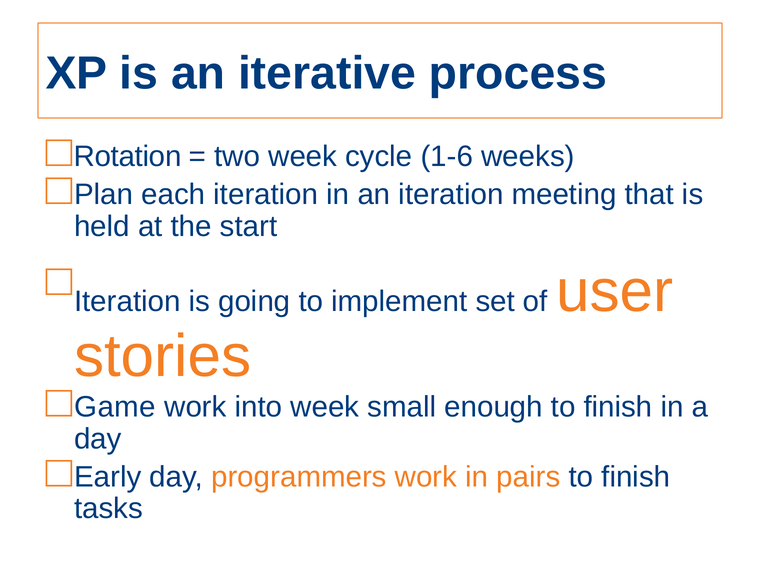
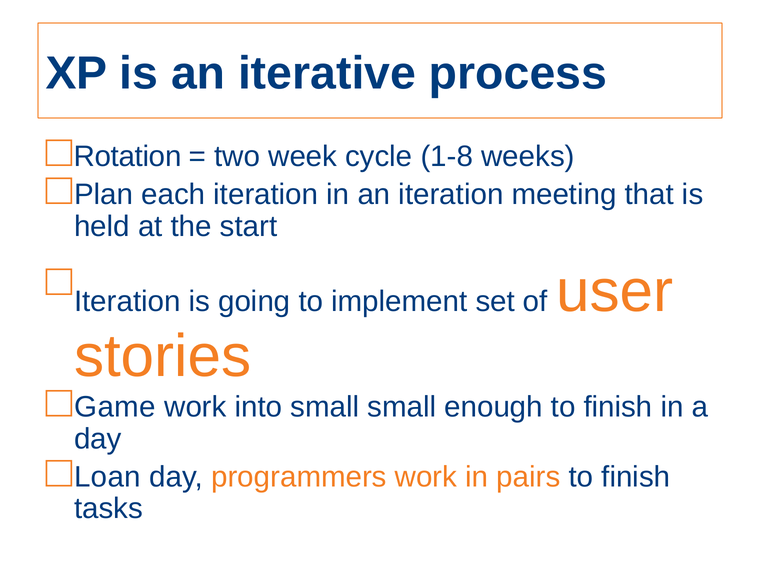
1-6: 1-6 -> 1-8
into week: week -> small
Early: Early -> Loan
